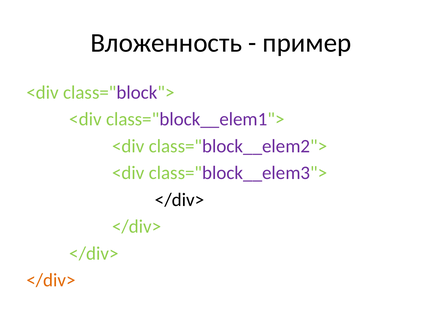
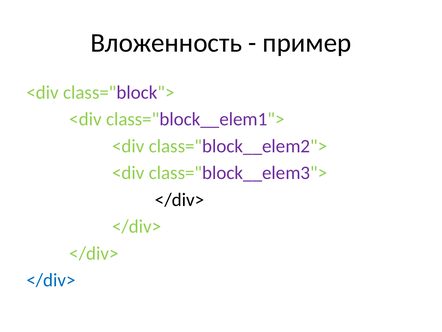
</div> at (51, 280) colour: orange -> blue
